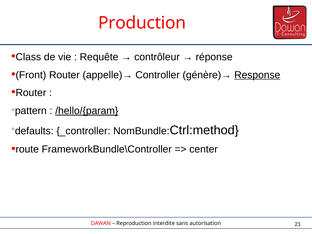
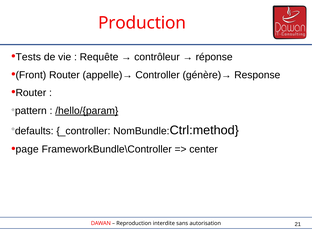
Class: Class -> Tests
Response underline: present -> none
route: route -> page
